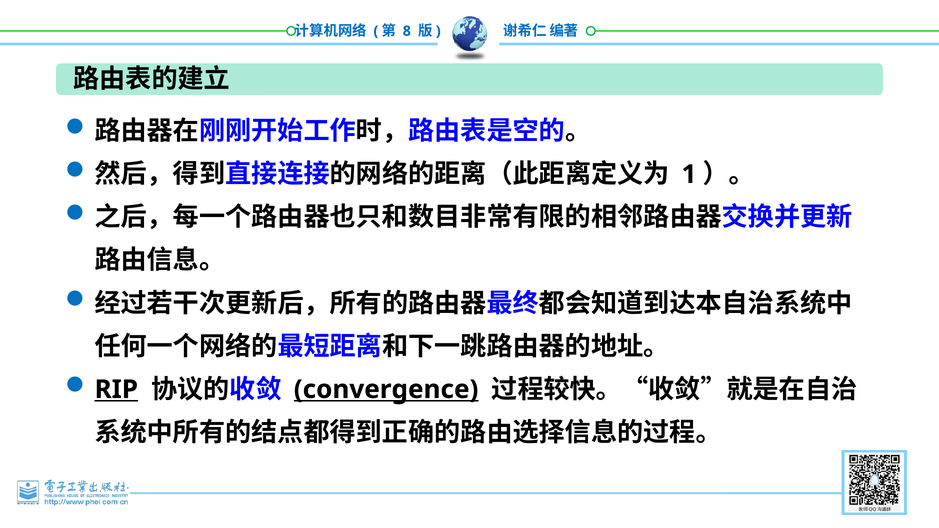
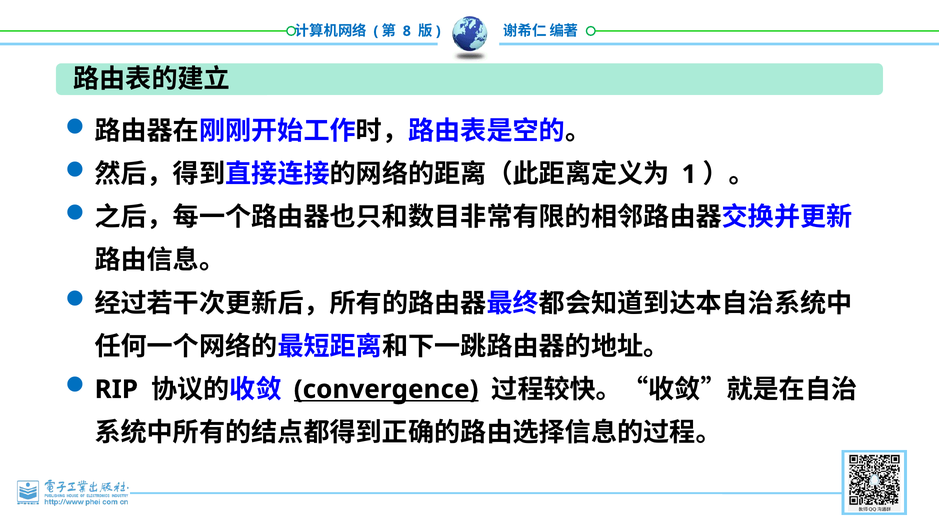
RIP underline: present -> none
